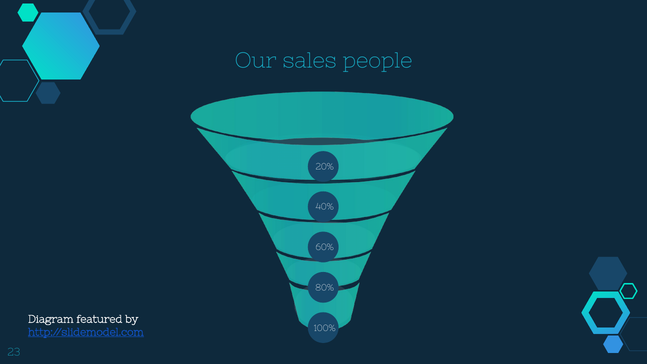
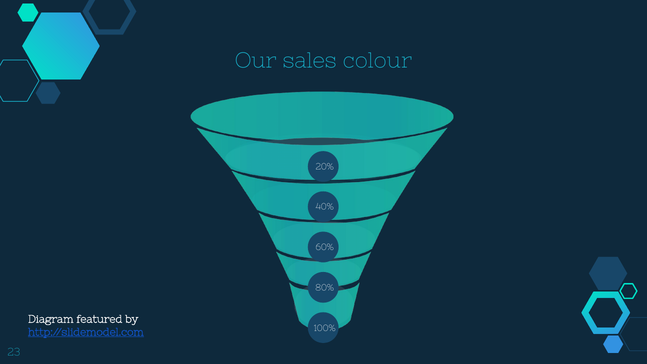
people: people -> colour
